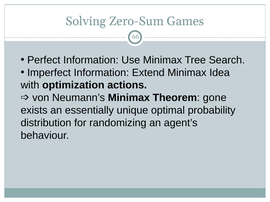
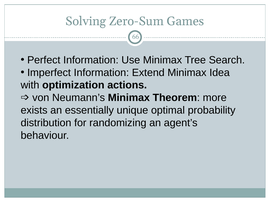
gone: gone -> more
